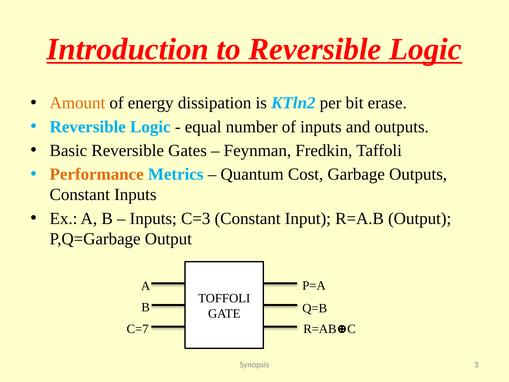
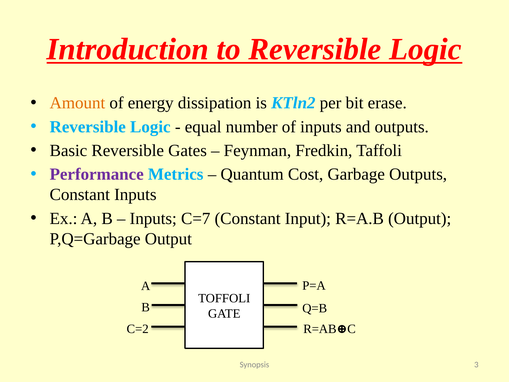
Performance colour: orange -> purple
C=3: C=3 -> C=7
C=7: C=7 -> C=2
